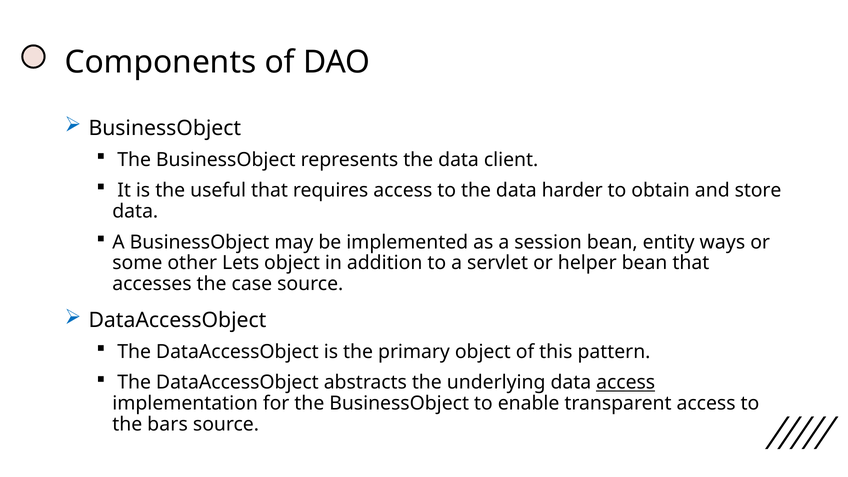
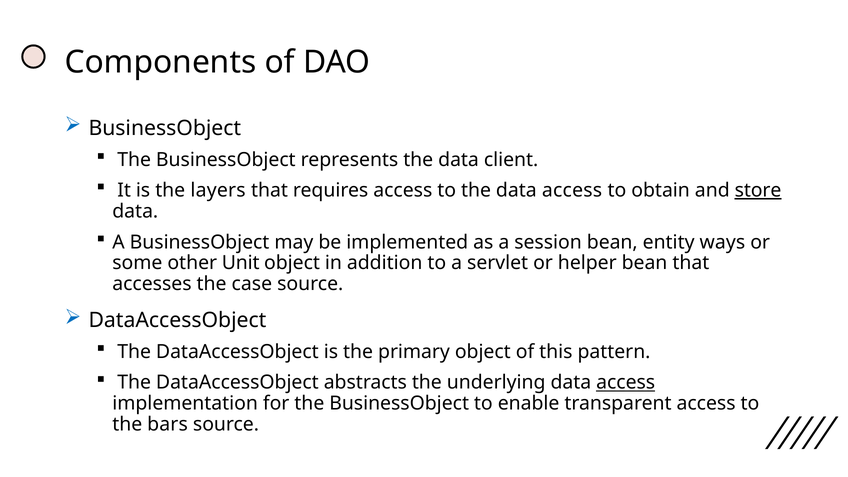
useful: useful -> layers
the data harder: harder -> access
store underline: none -> present
Lets: Lets -> Unit
